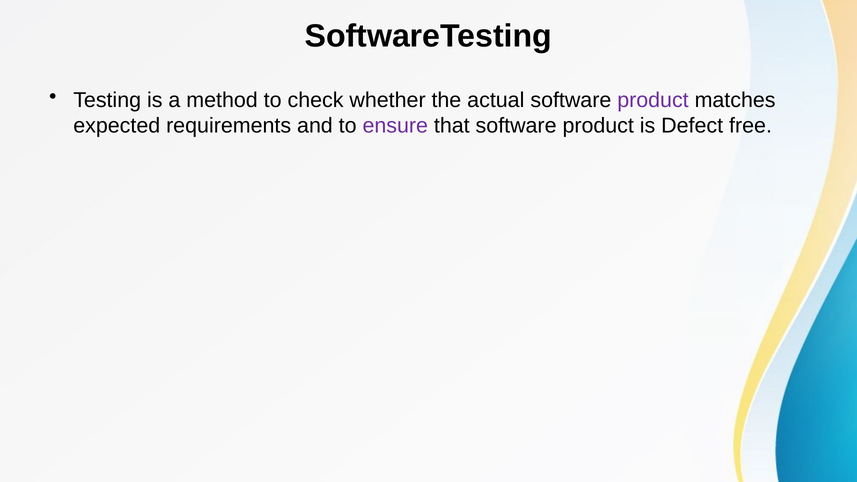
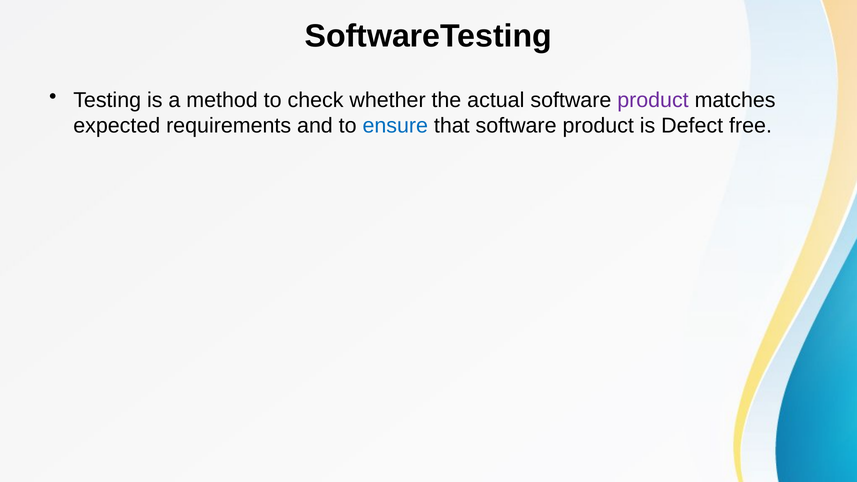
ensure colour: purple -> blue
